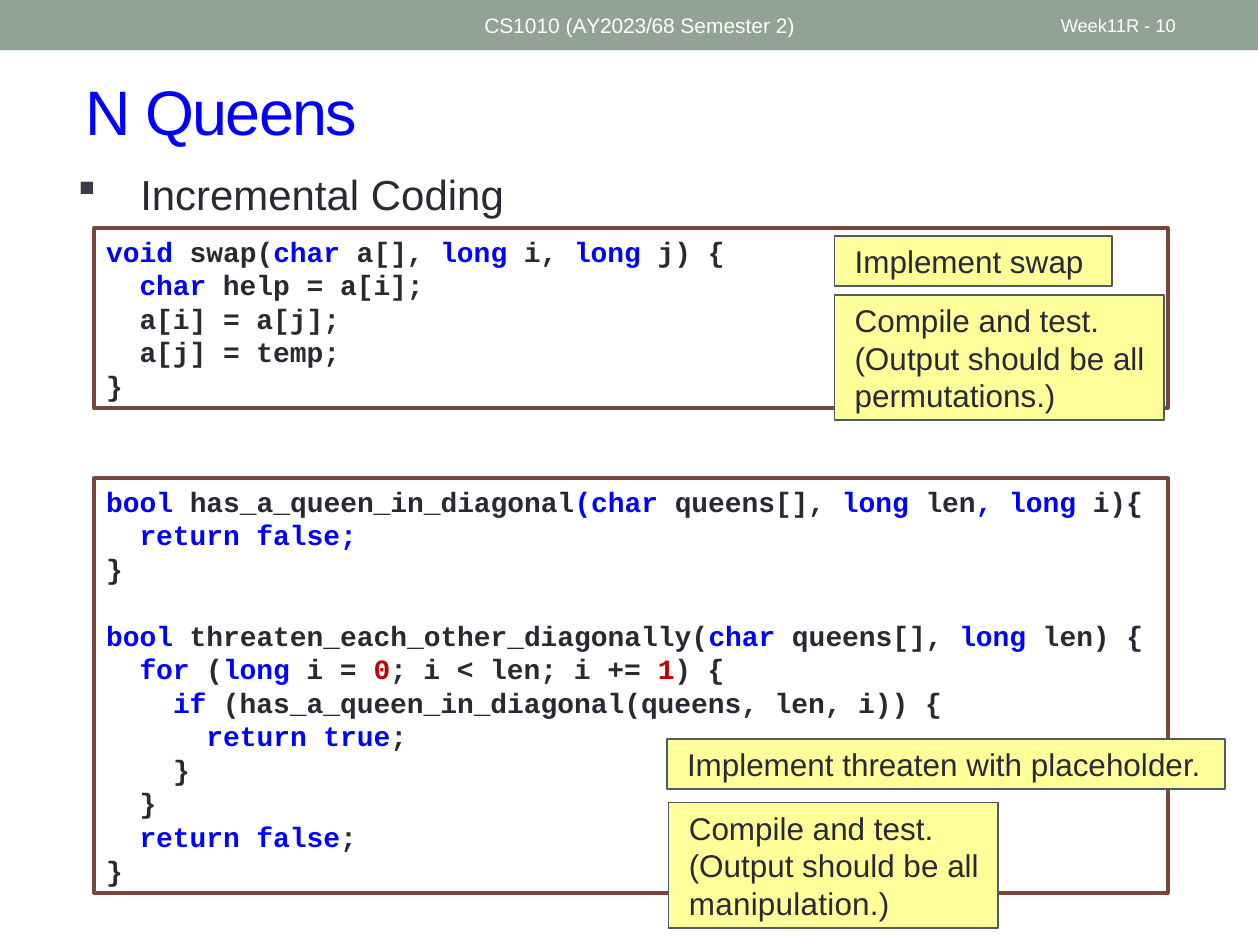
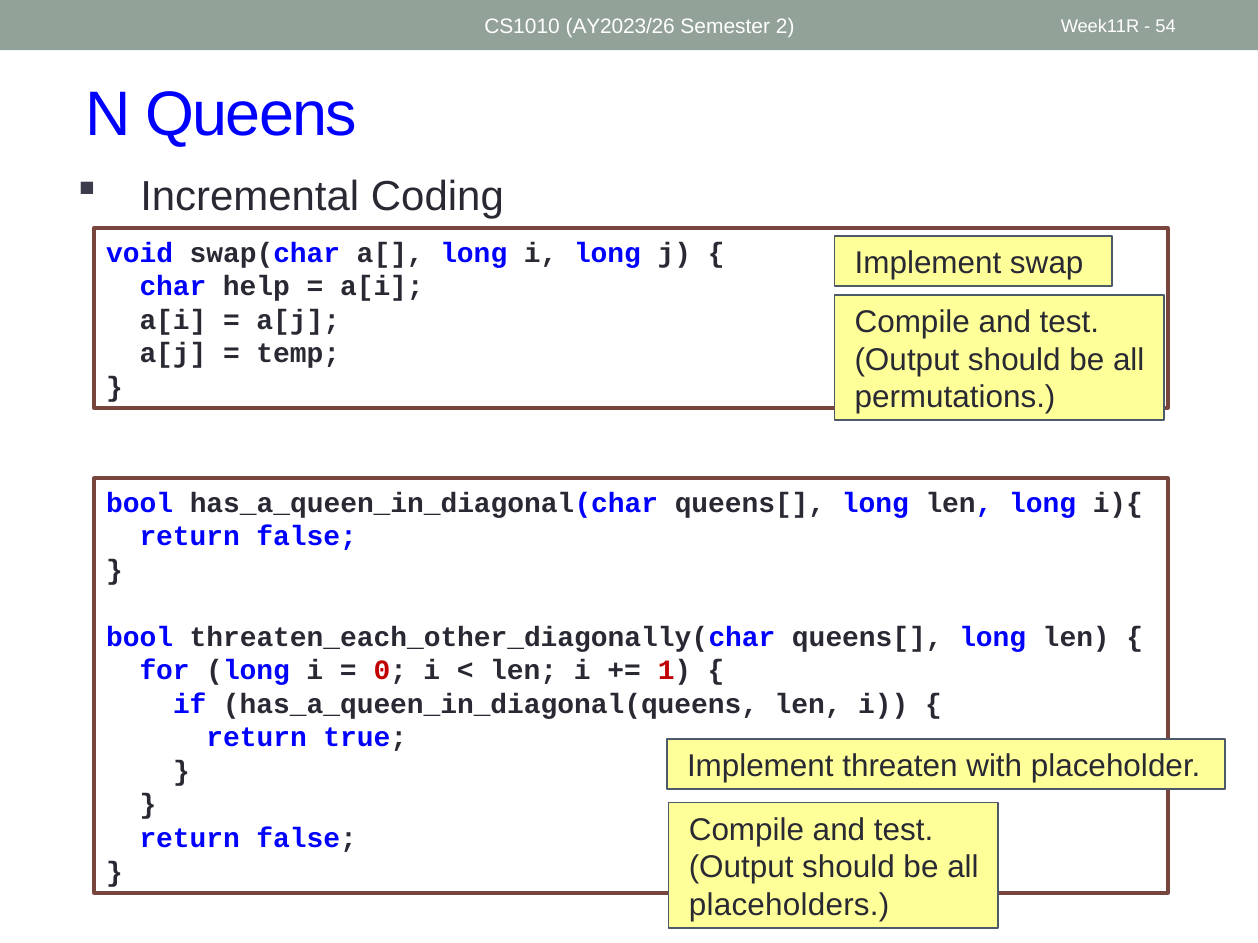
AY2023/68: AY2023/68 -> AY2023/26
10: 10 -> 54
manipulation: manipulation -> placeholders
